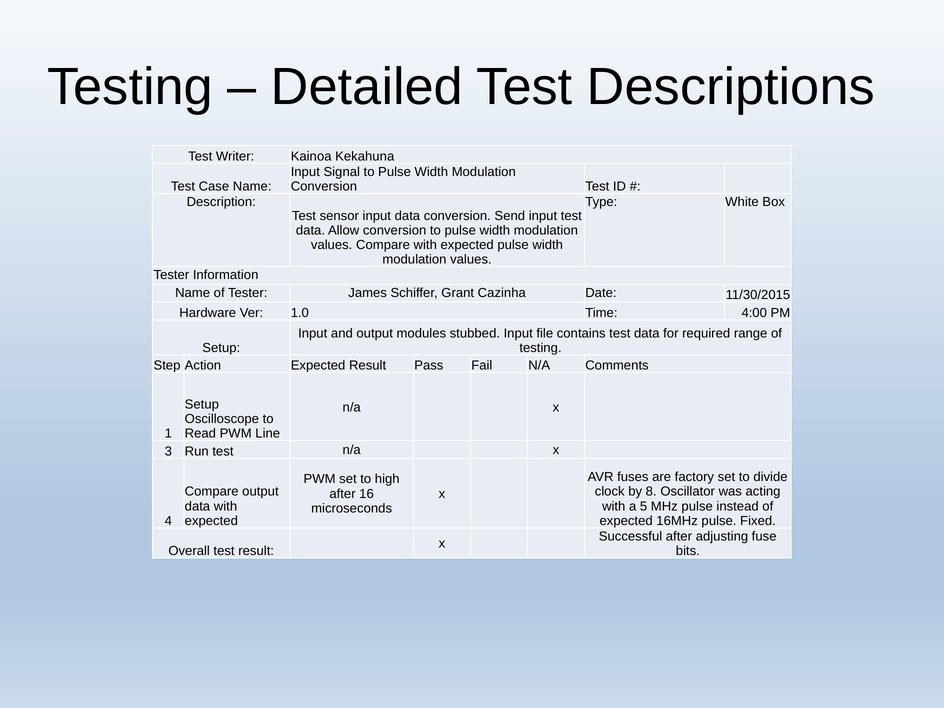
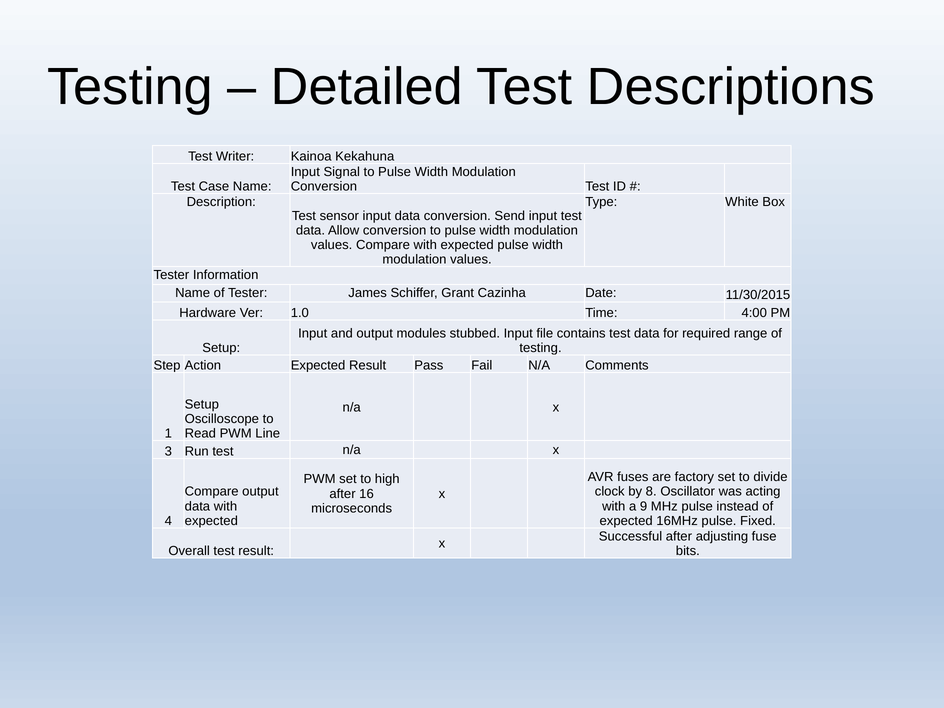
5: 5 -> 9
